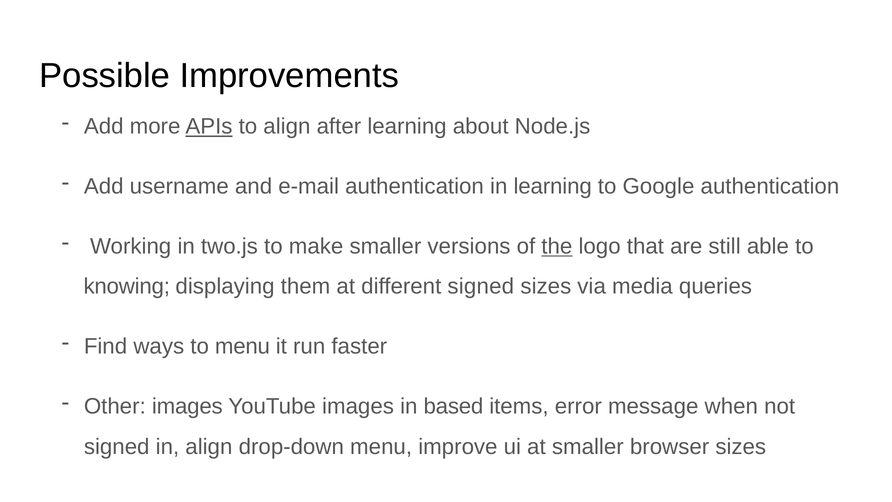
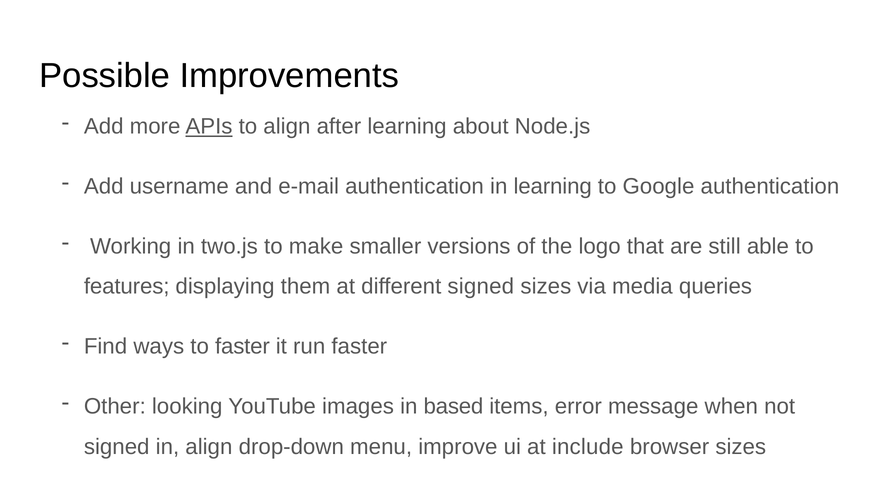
the underline: present -> none
knowing: knowing -> features
to menu: menu -> faster
Other images: images -> looking
at smaller: smaller -> include
